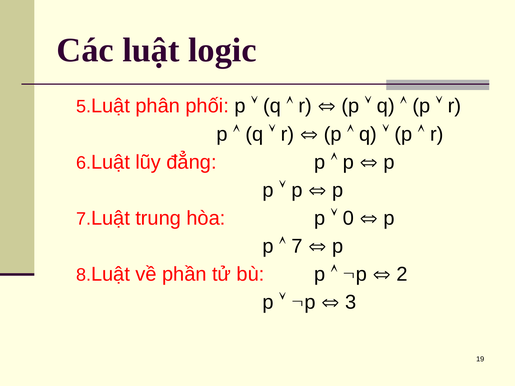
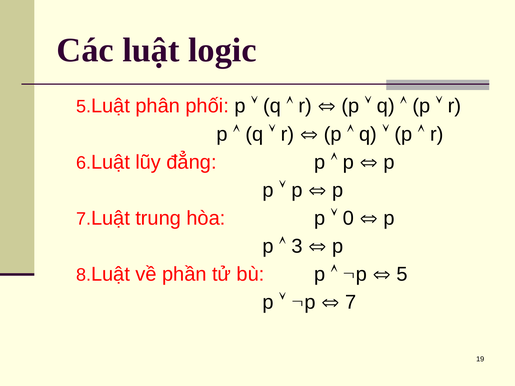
7 at (297, 246): 7 -> 3
2 at (402, 274): 2 -> 5
3 at (351, 303): 3 -> 7
